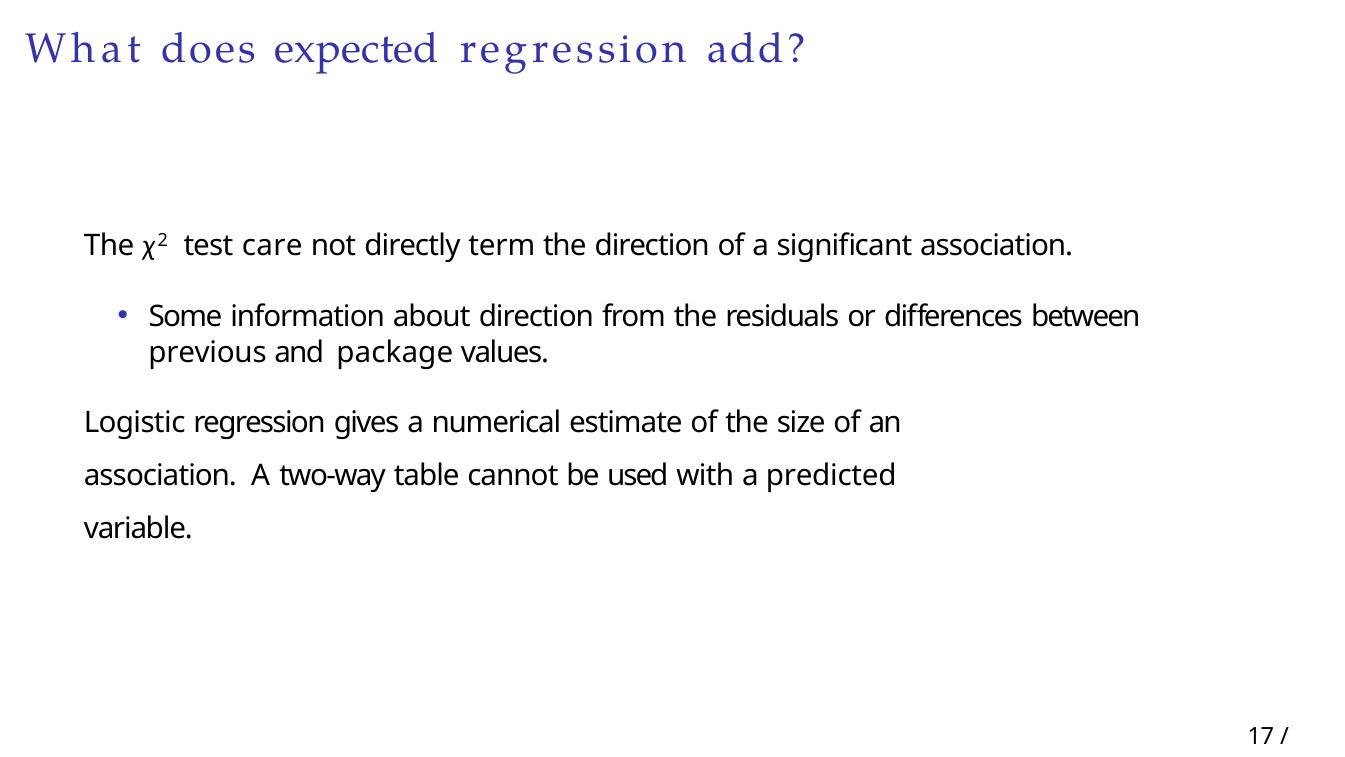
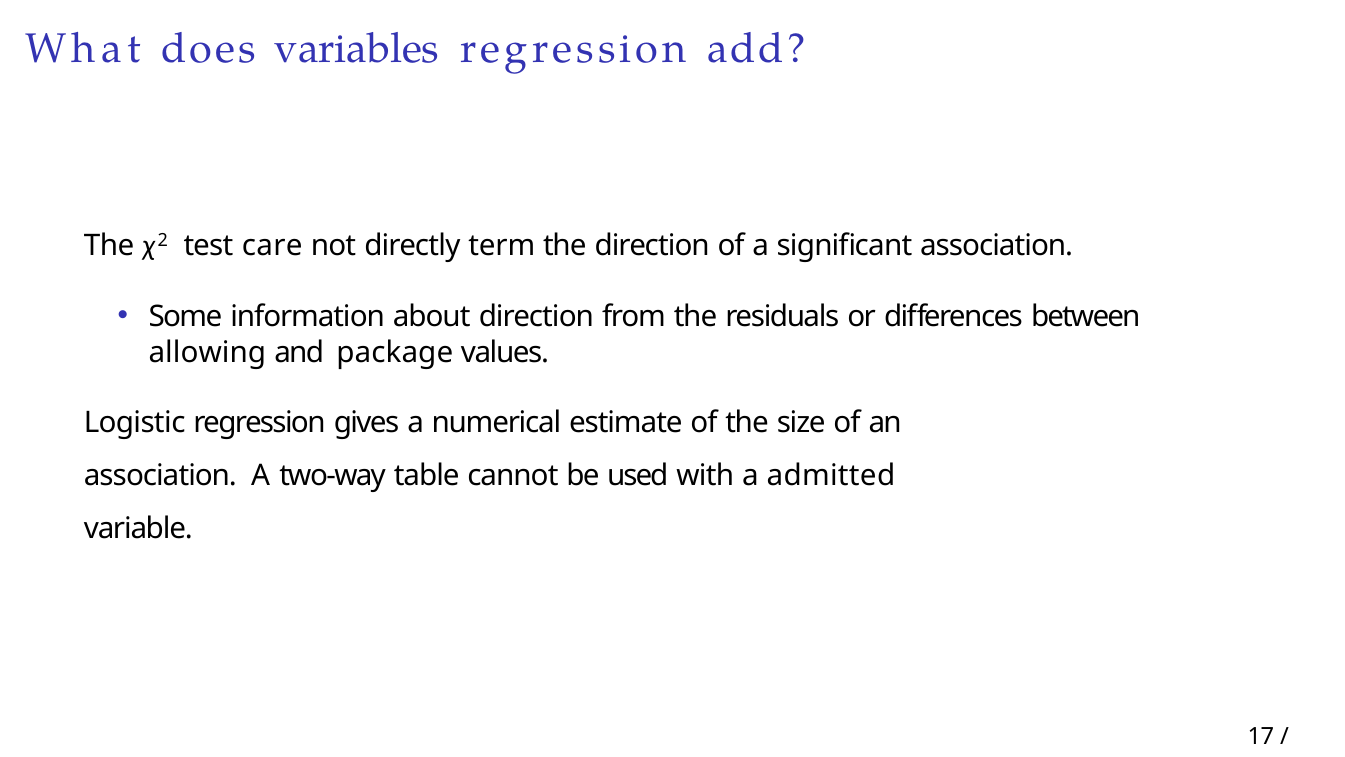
expected: expected -> variables
previous: previous -> allowing
predicted: predicted -> admitted
